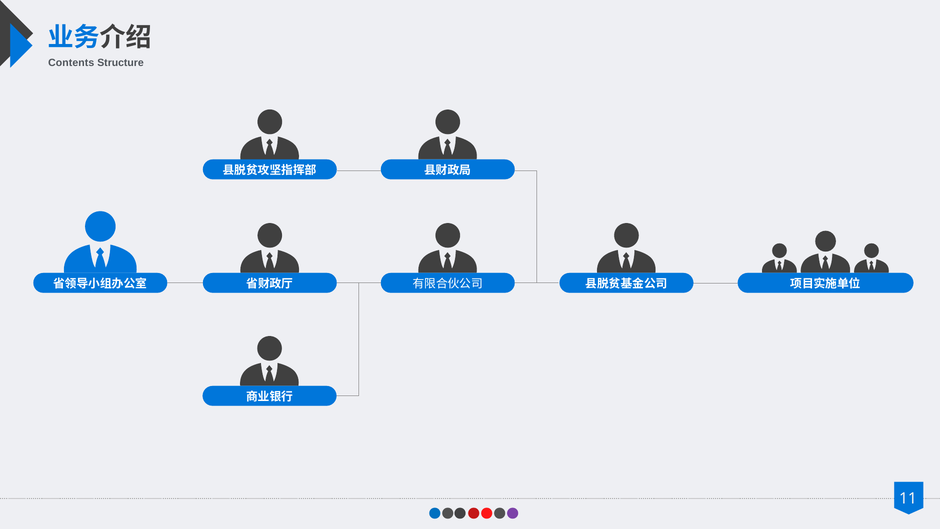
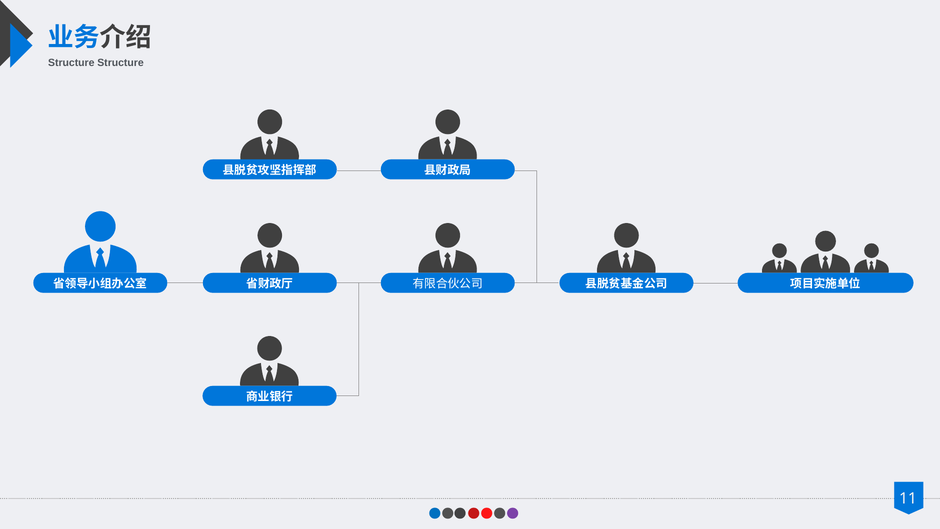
Contents at (71, 63): Contents -> Structure
